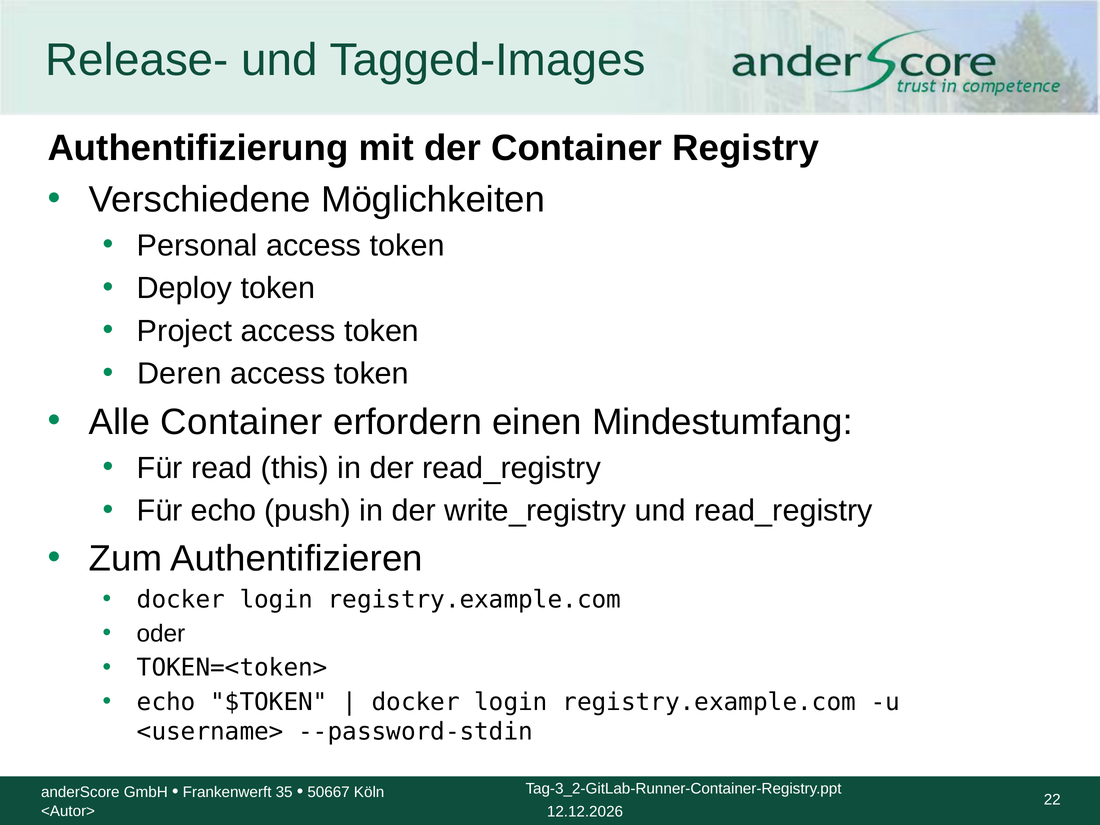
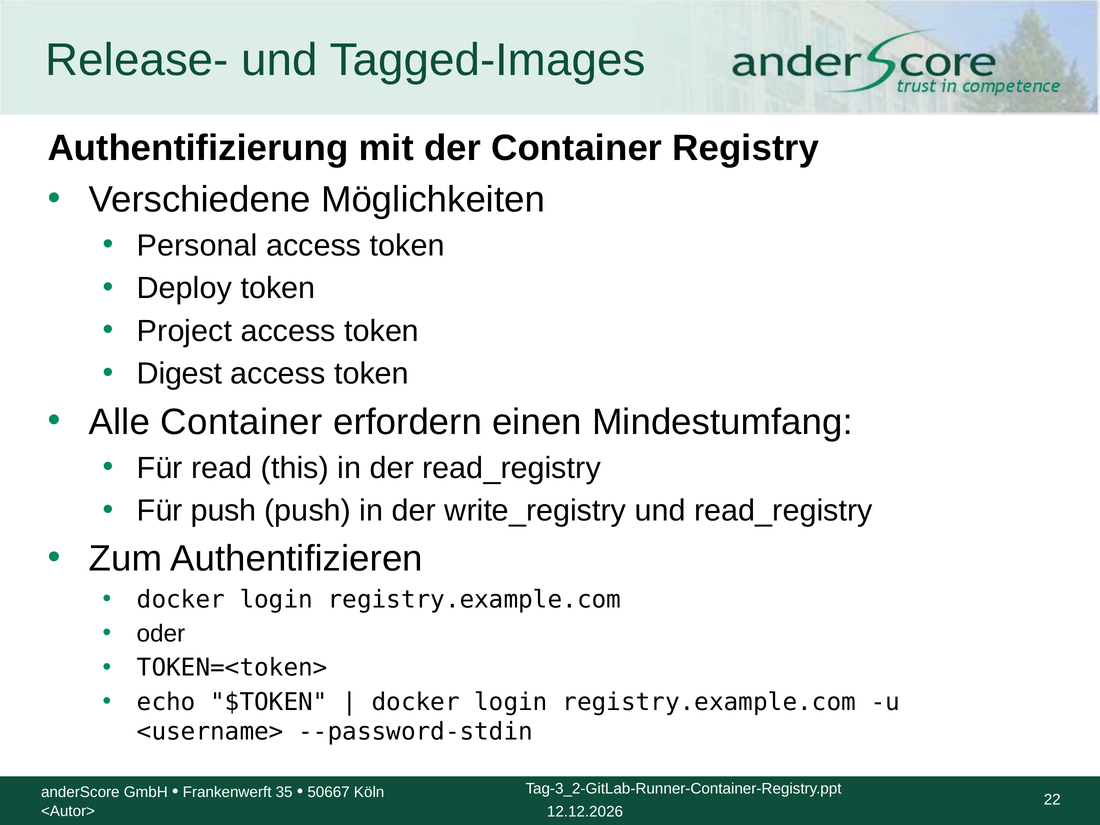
Deren: Deren -> Digest
Für echo: echo -> push
